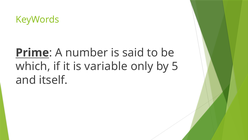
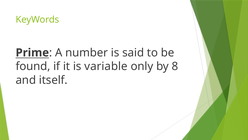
which: which -> found
5: 5 -> 8
